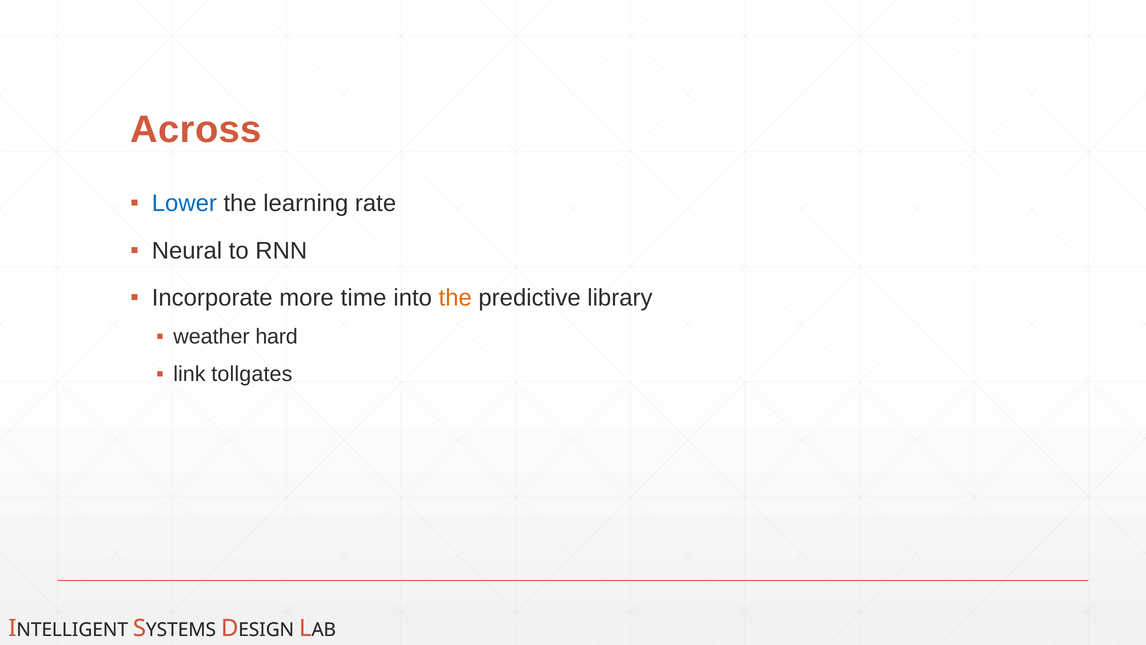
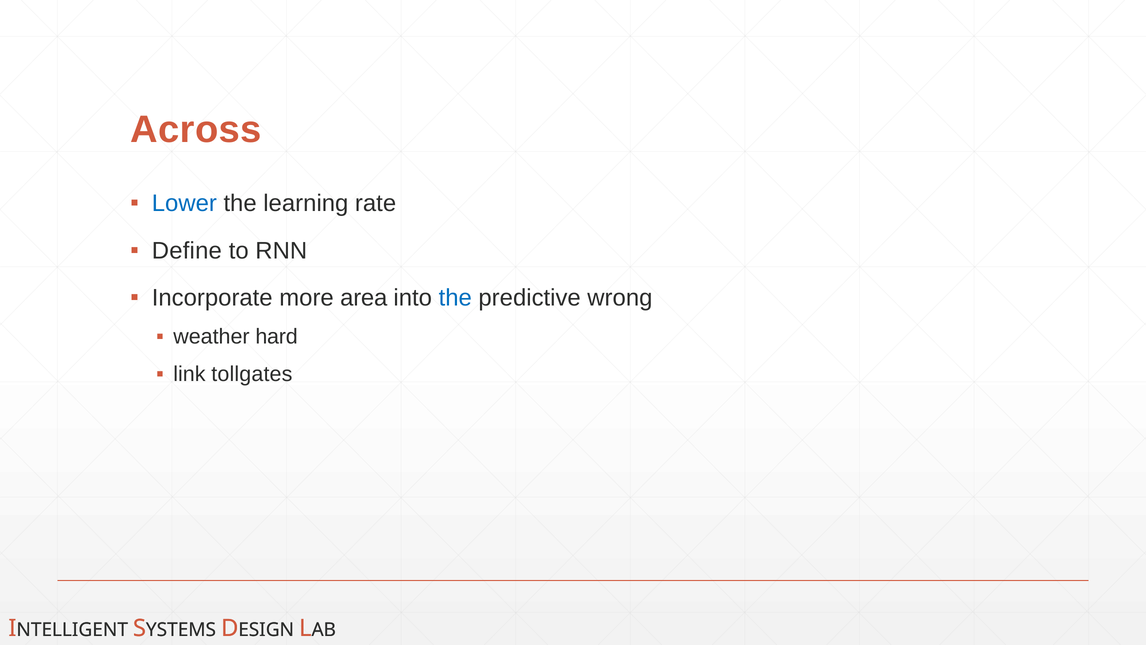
Neural: Neural -> Define
time: time -> area
the at (455, 298) colour: orange -> blue
library: library -> wrong
